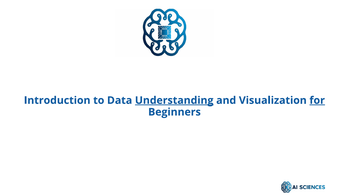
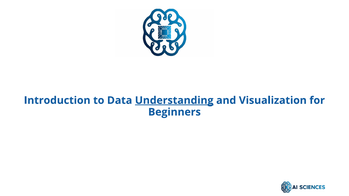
for underline: present -> none
